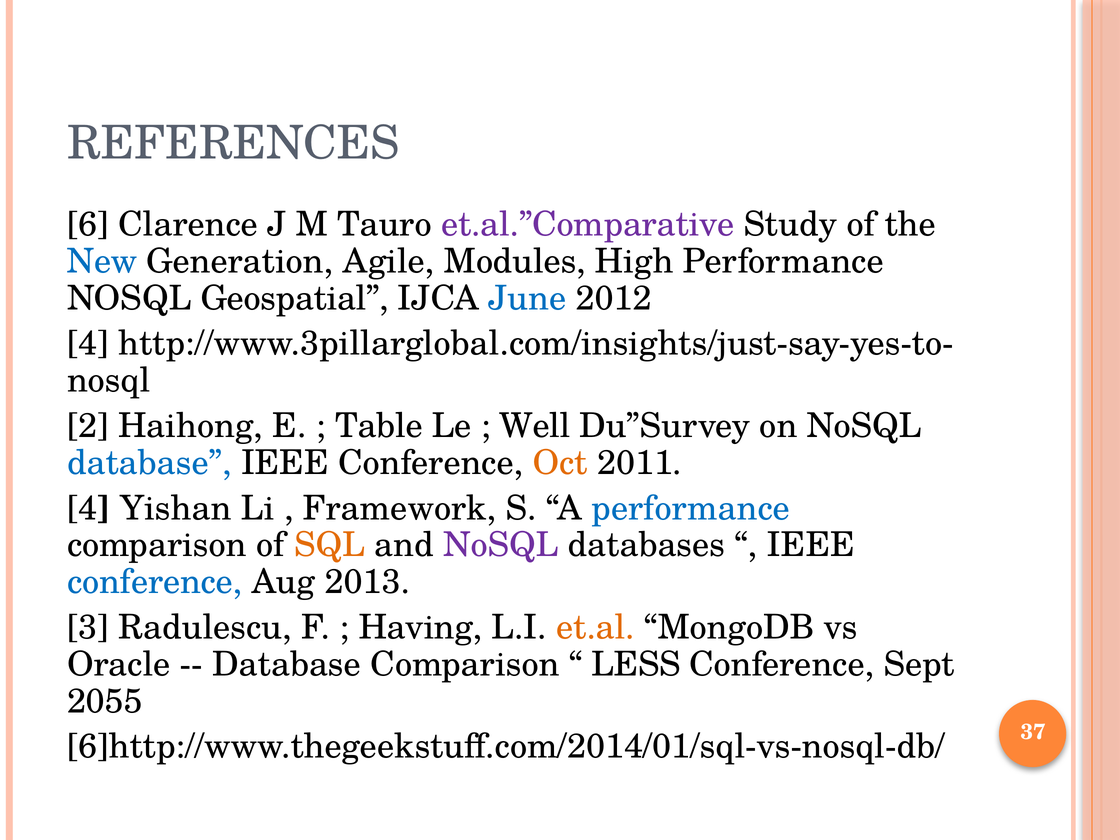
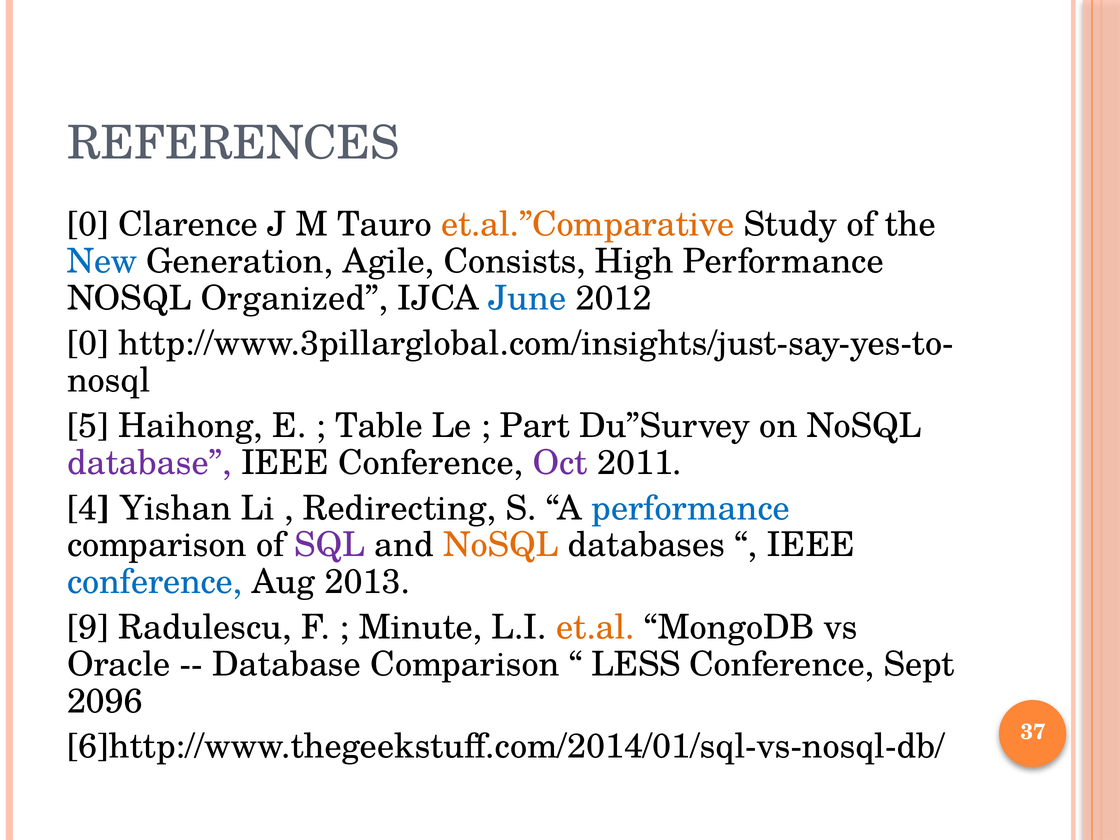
6 at (88, 224): 6 -> 0
et.al.”Comparative colour: purple -> orange
Modules: Modules -> Consists
Geospatial: Geospatial -> Organized
4 at (88, 344): 4 -> 0
2: 2 -> 5
Well: Well -> Part
database at (149, 463) colour: blue -> purple
Oct colour: orange -> purple
Framework: Framework -> Redirecting
SQL colour: orange -> purple
NoSQL at (501, 545) colour: purple -> orange
3: 3 -> 9
Having: Having -> Minute
2055: 2055 -> 2096
